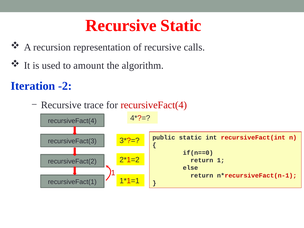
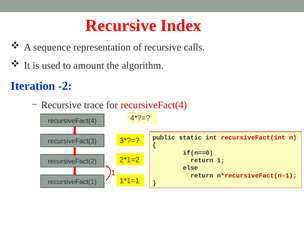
Recursive Static: Static -> Index
recursion: recursion -> sequence
